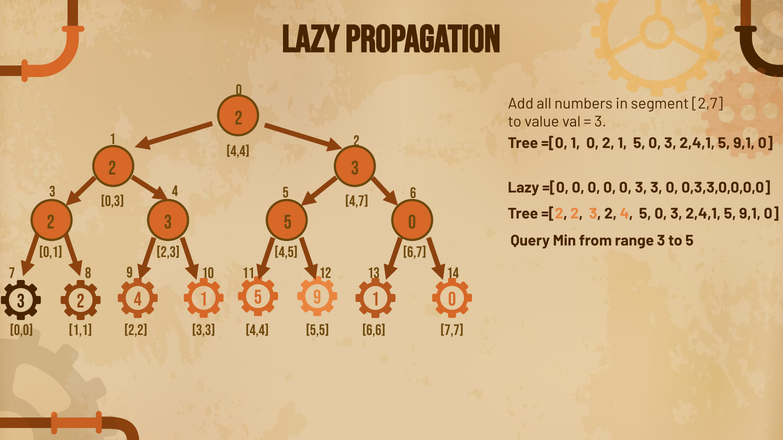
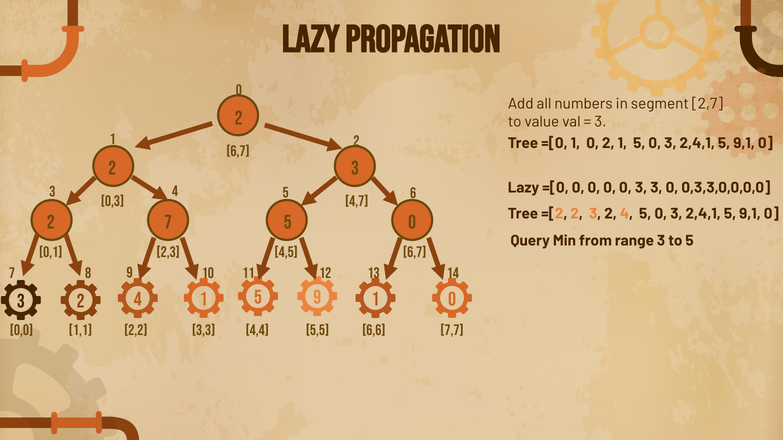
4,4 at (238, 151): 4,4 -> 6,7
3 at (168, 223): 3 -> 7
